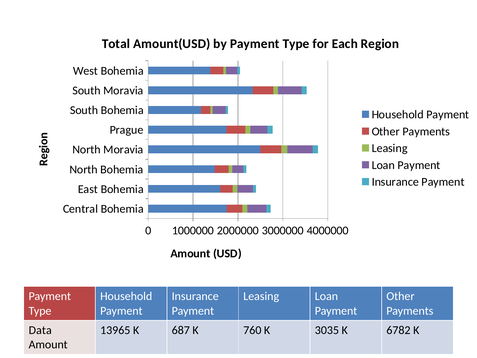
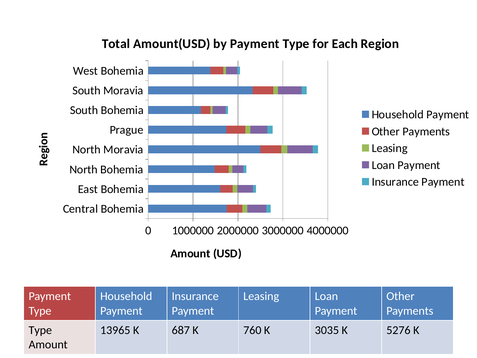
Data at (40, 330): Data -> Type
6782: 6782 -> 5276
